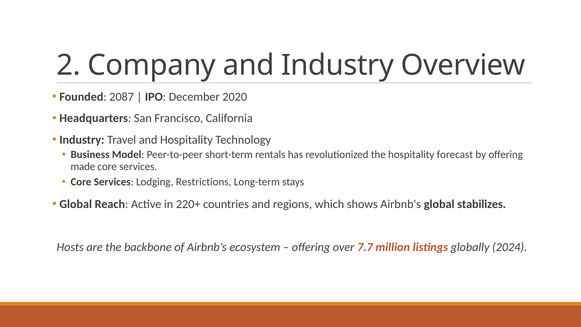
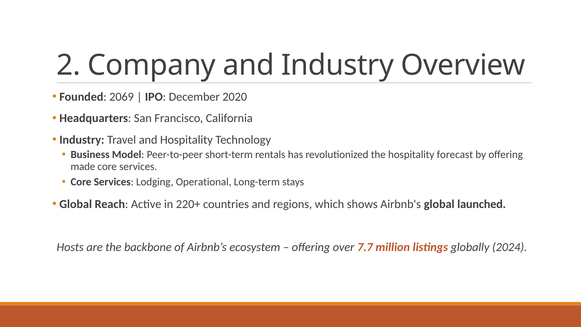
2087: 2087 -> 2069
Restrictions: Restrictions -> Operational
stabilizes: stabilizes -> launched
